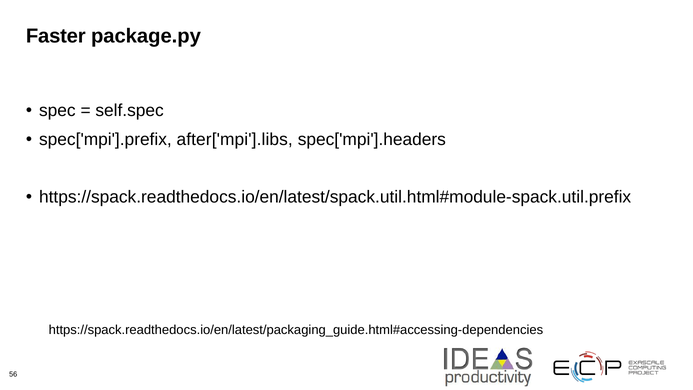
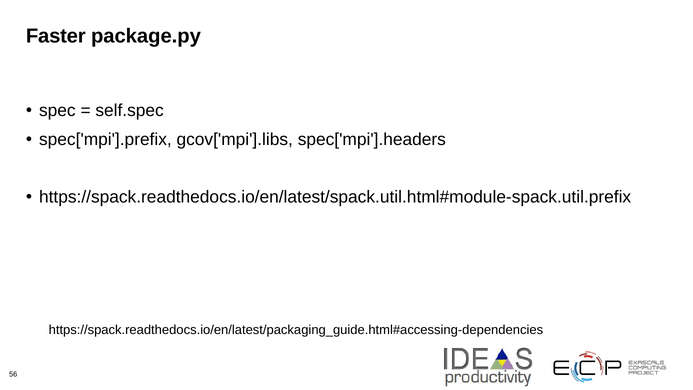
after['mpi'].libs: after['mpi'].libs -> gcov['mpi'].libs
